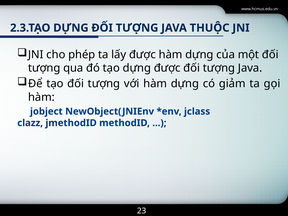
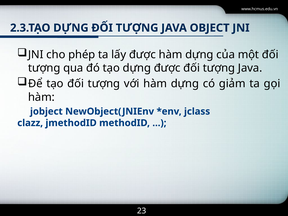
THUỘC: THUỘC -> OBJECT
